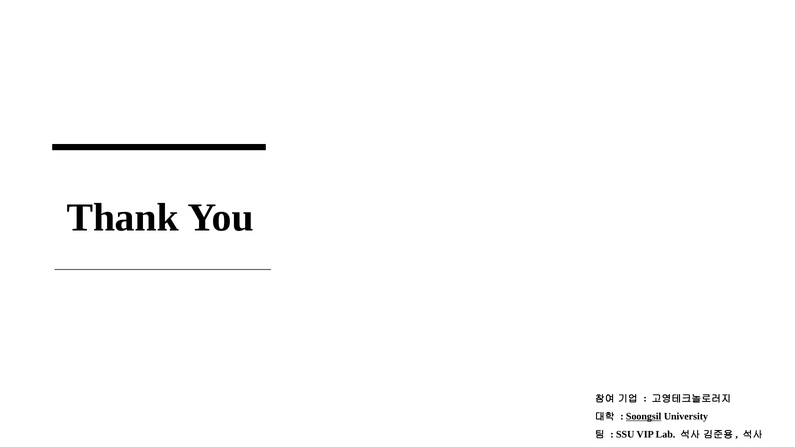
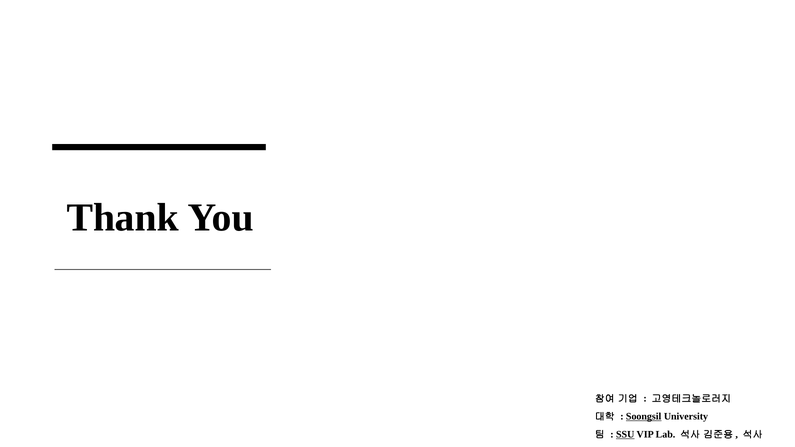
SSU underline: none -> present
